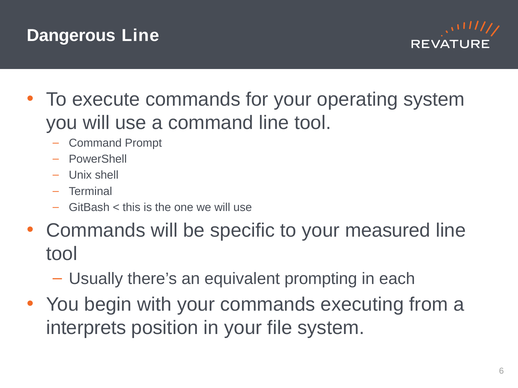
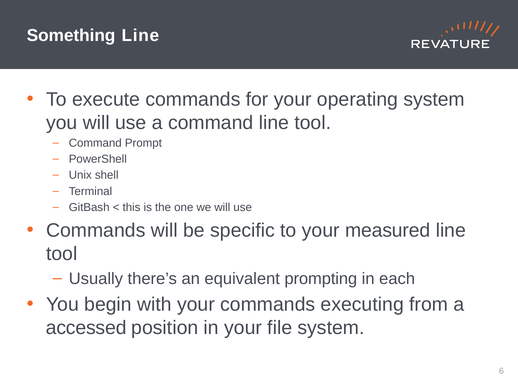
Dangerous: Dangerous -> Something
interprets: interprets -> accessed
